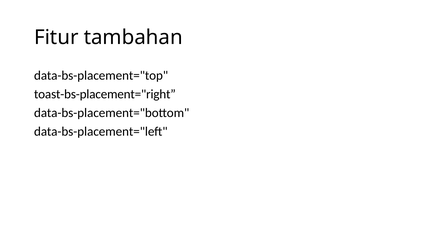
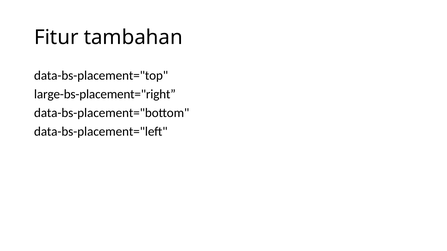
toast-bs-placement="right: toast-bs-placement="right -> large-bs-placement="right
